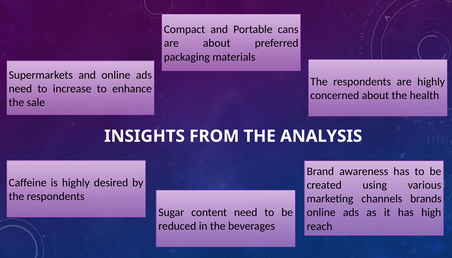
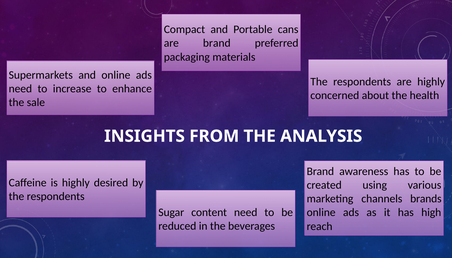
are about: about -> brand
